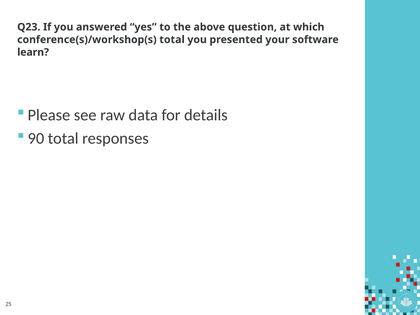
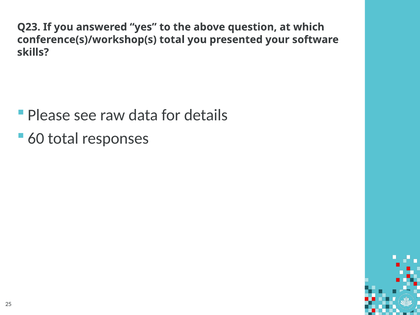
learn: learn -> skills
90: 90 -> 60
